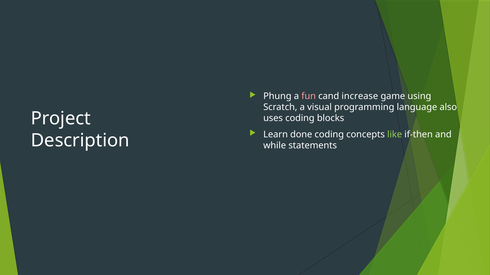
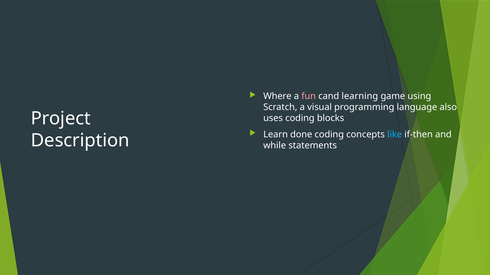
Phung: Phung -> Where
increase: increase -> learning
like colour: light green -> light blue
